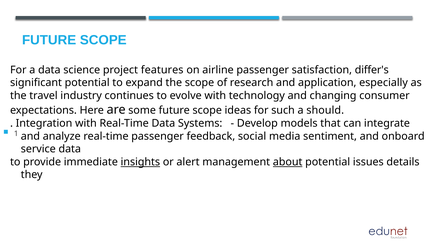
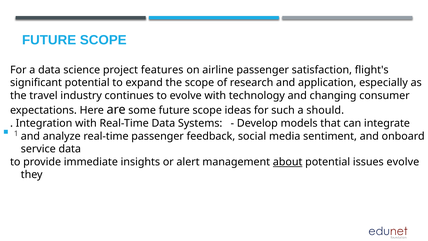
differ's: differ's -> flight's
insights underline: present -> none
issues details: details -> evolve
